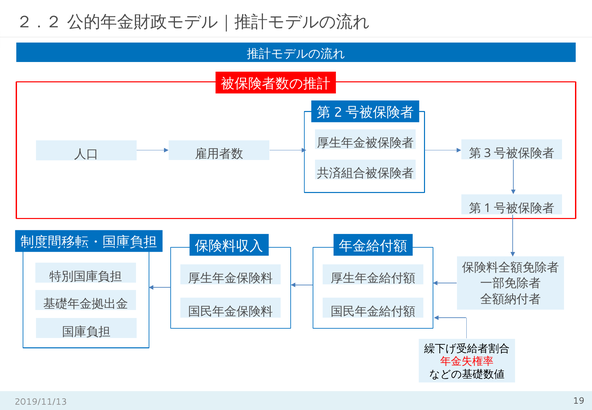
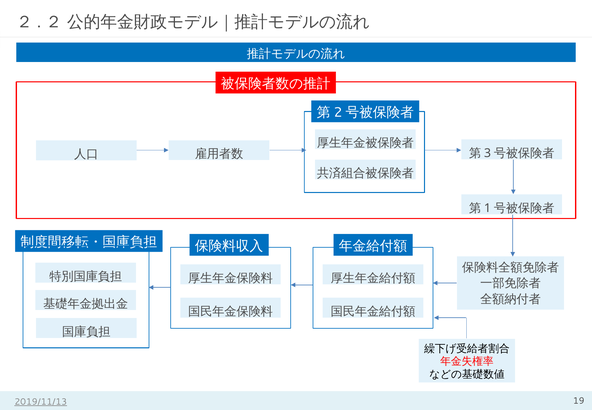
2019/11/13 underline: none -> present
